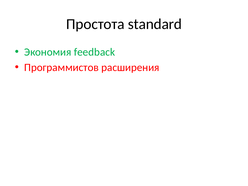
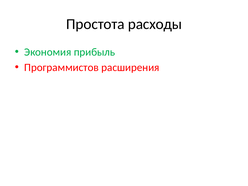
standard: standard -> расходы
feedback: feedback -> прибыль
